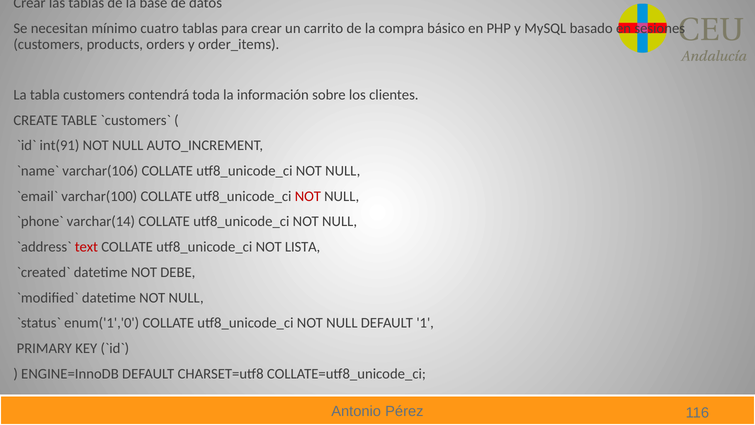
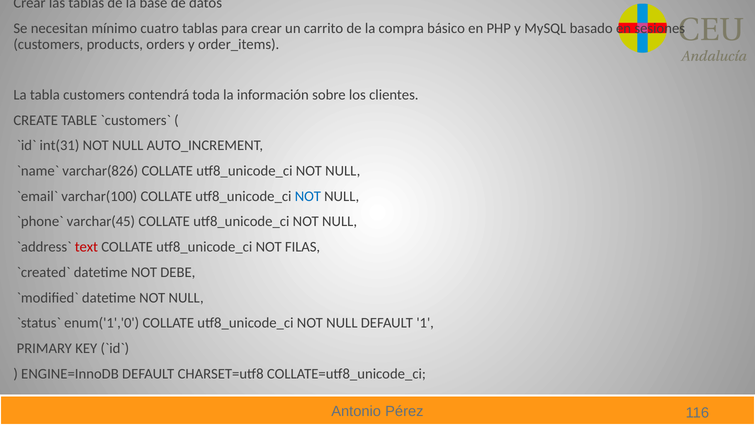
int(91: int(91 -> int(31
varchar(106: varchar(106 -> varchar(826
NOT at (308, 196) colour: red -> blue
varchar(14: varchar(14 -> varchar(45
LISTA: LISTA -> FILAS
